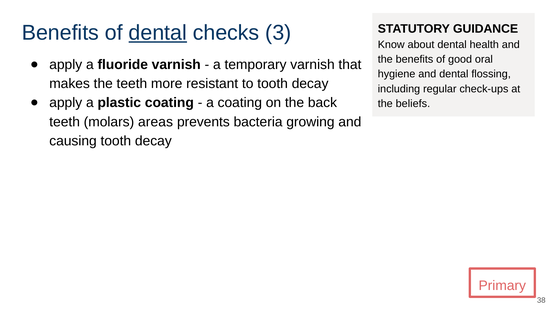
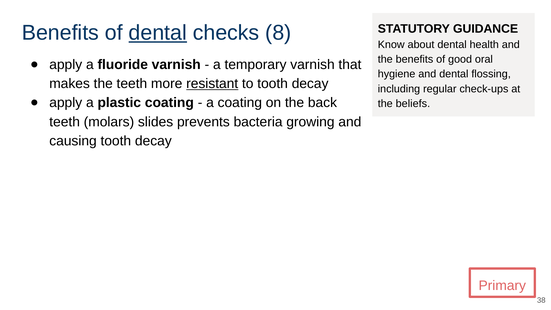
3: 3 -> 8
resistant underline: none -> present
areas: areas -> slides
